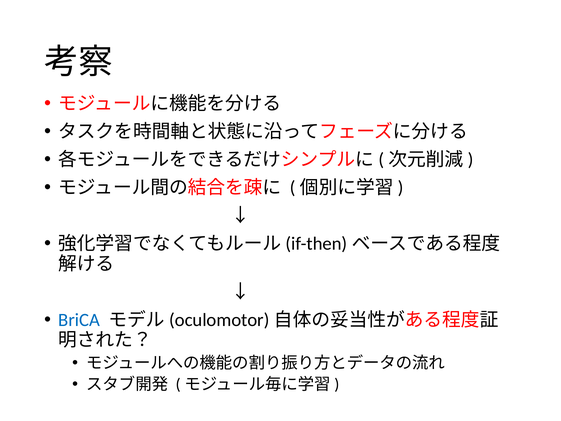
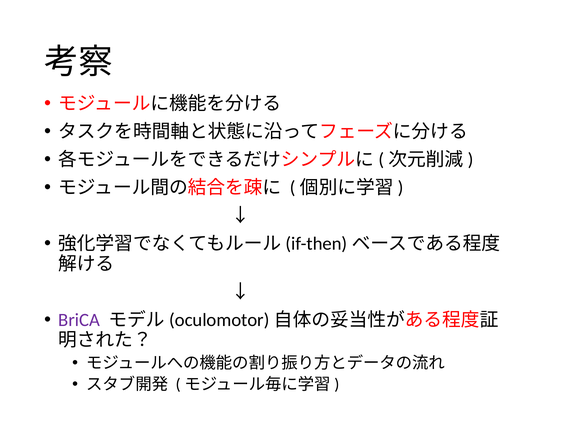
BriCA colour: blue -> purple
